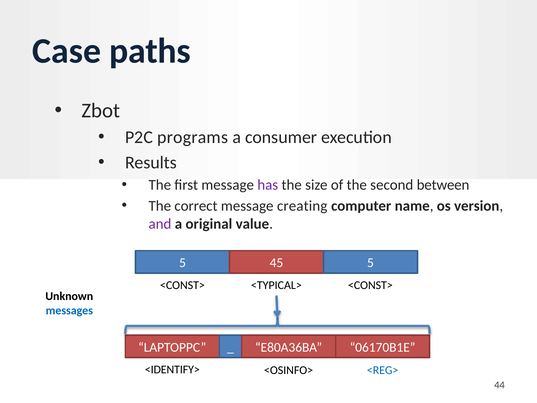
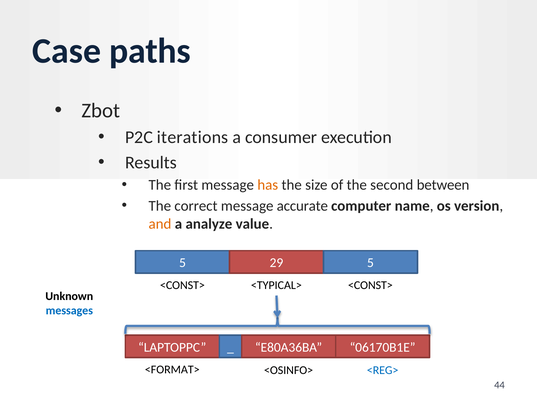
programs: programs -> iterations
has colour: purple -> orange
creating: creating -> accurate
and colour: purple -> orange
original: original -> analyze
45: 45 -> 29
<IDENTIFY>: <IDENTIFY> -> <FORMAT>
